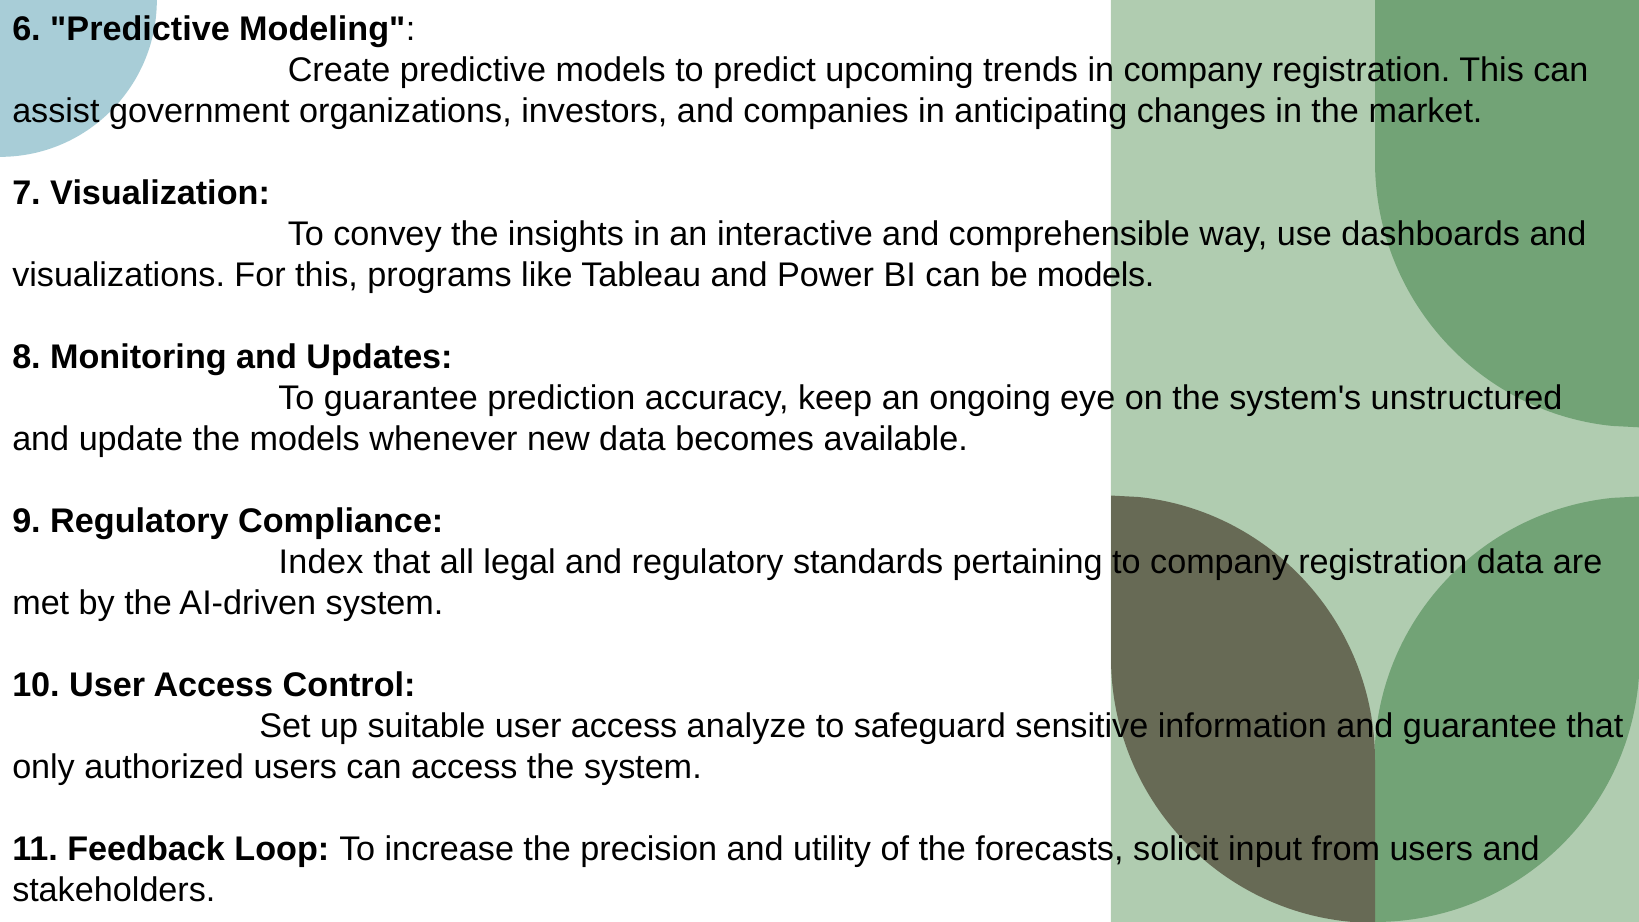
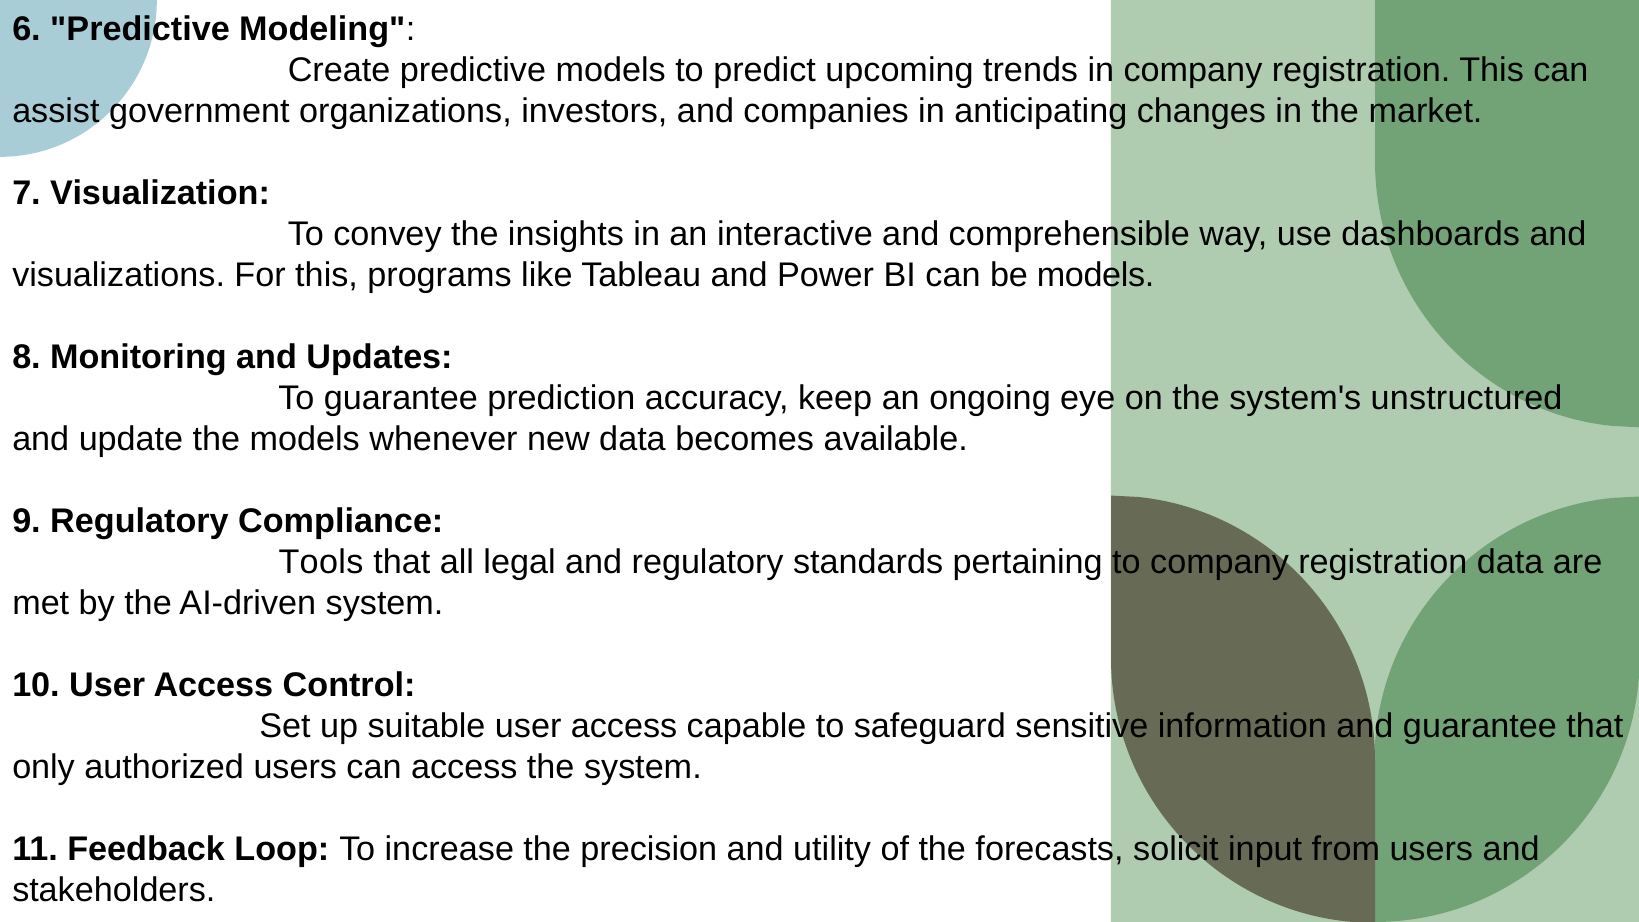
Index: Index -> Tools
analyze: analyze -> capable
